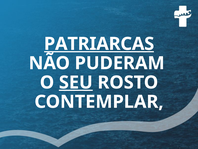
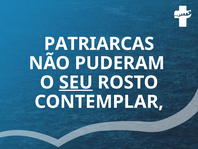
PATRIARCAS underline: present -> none
